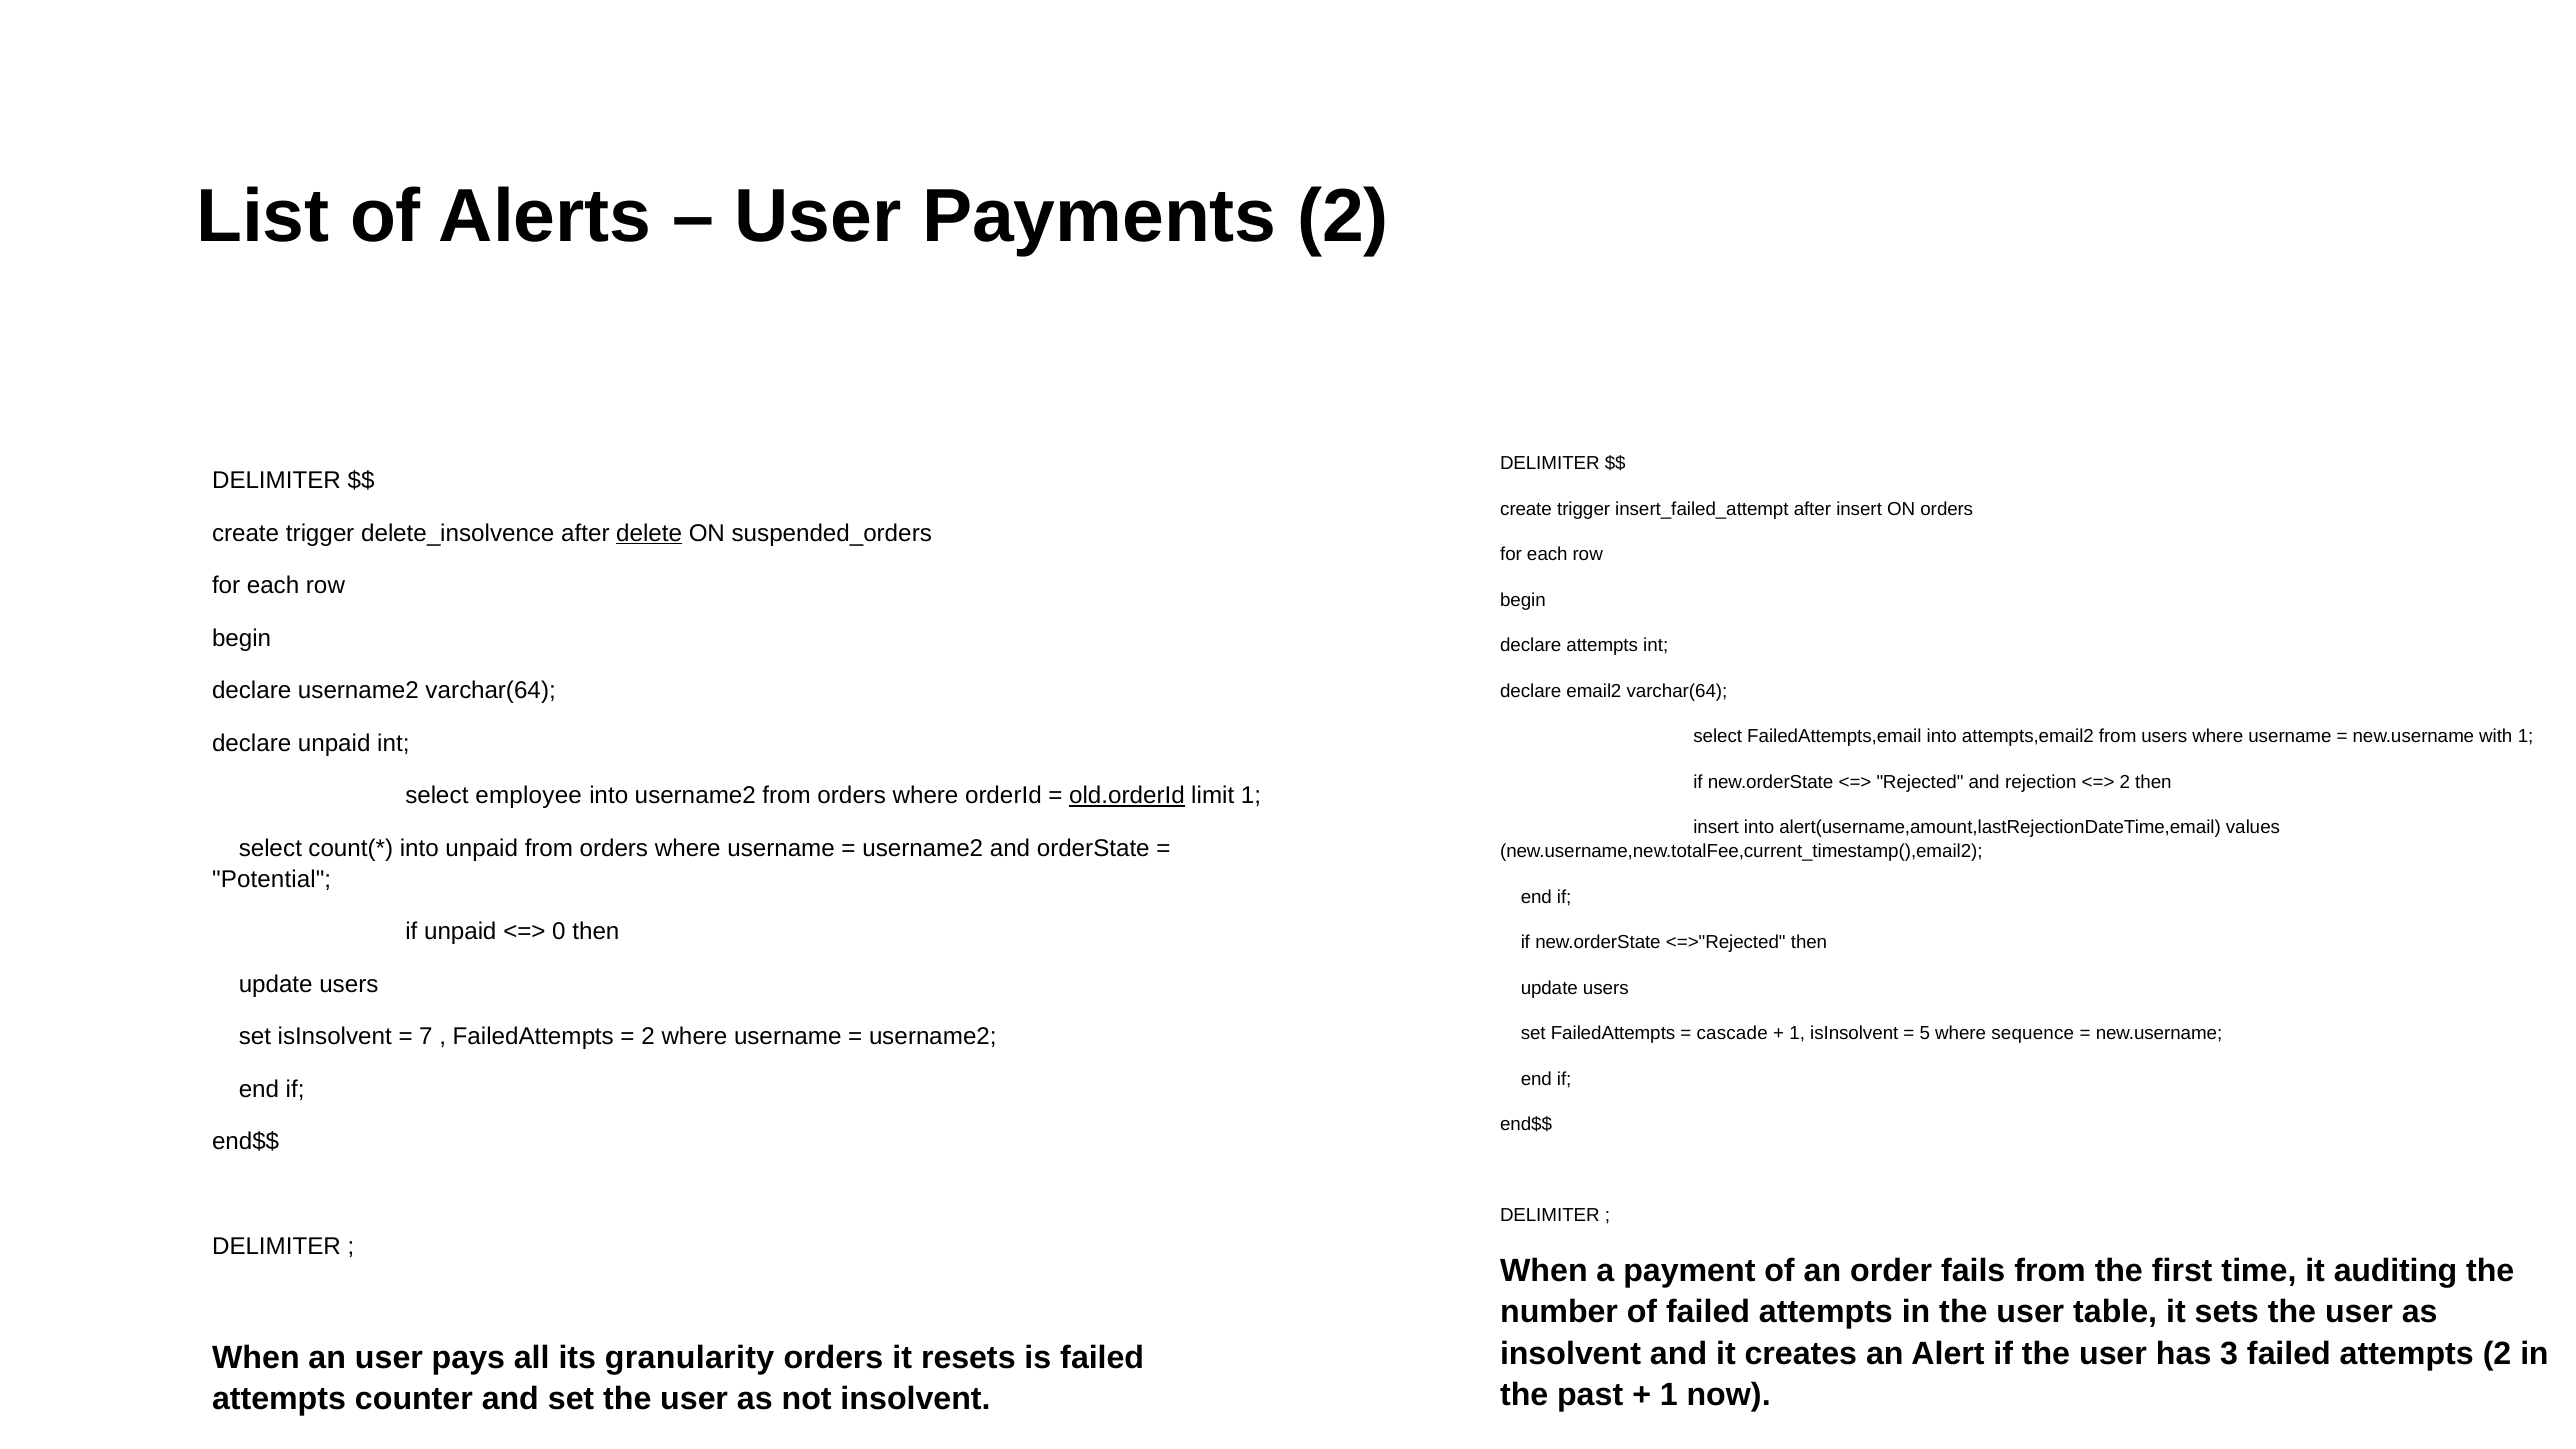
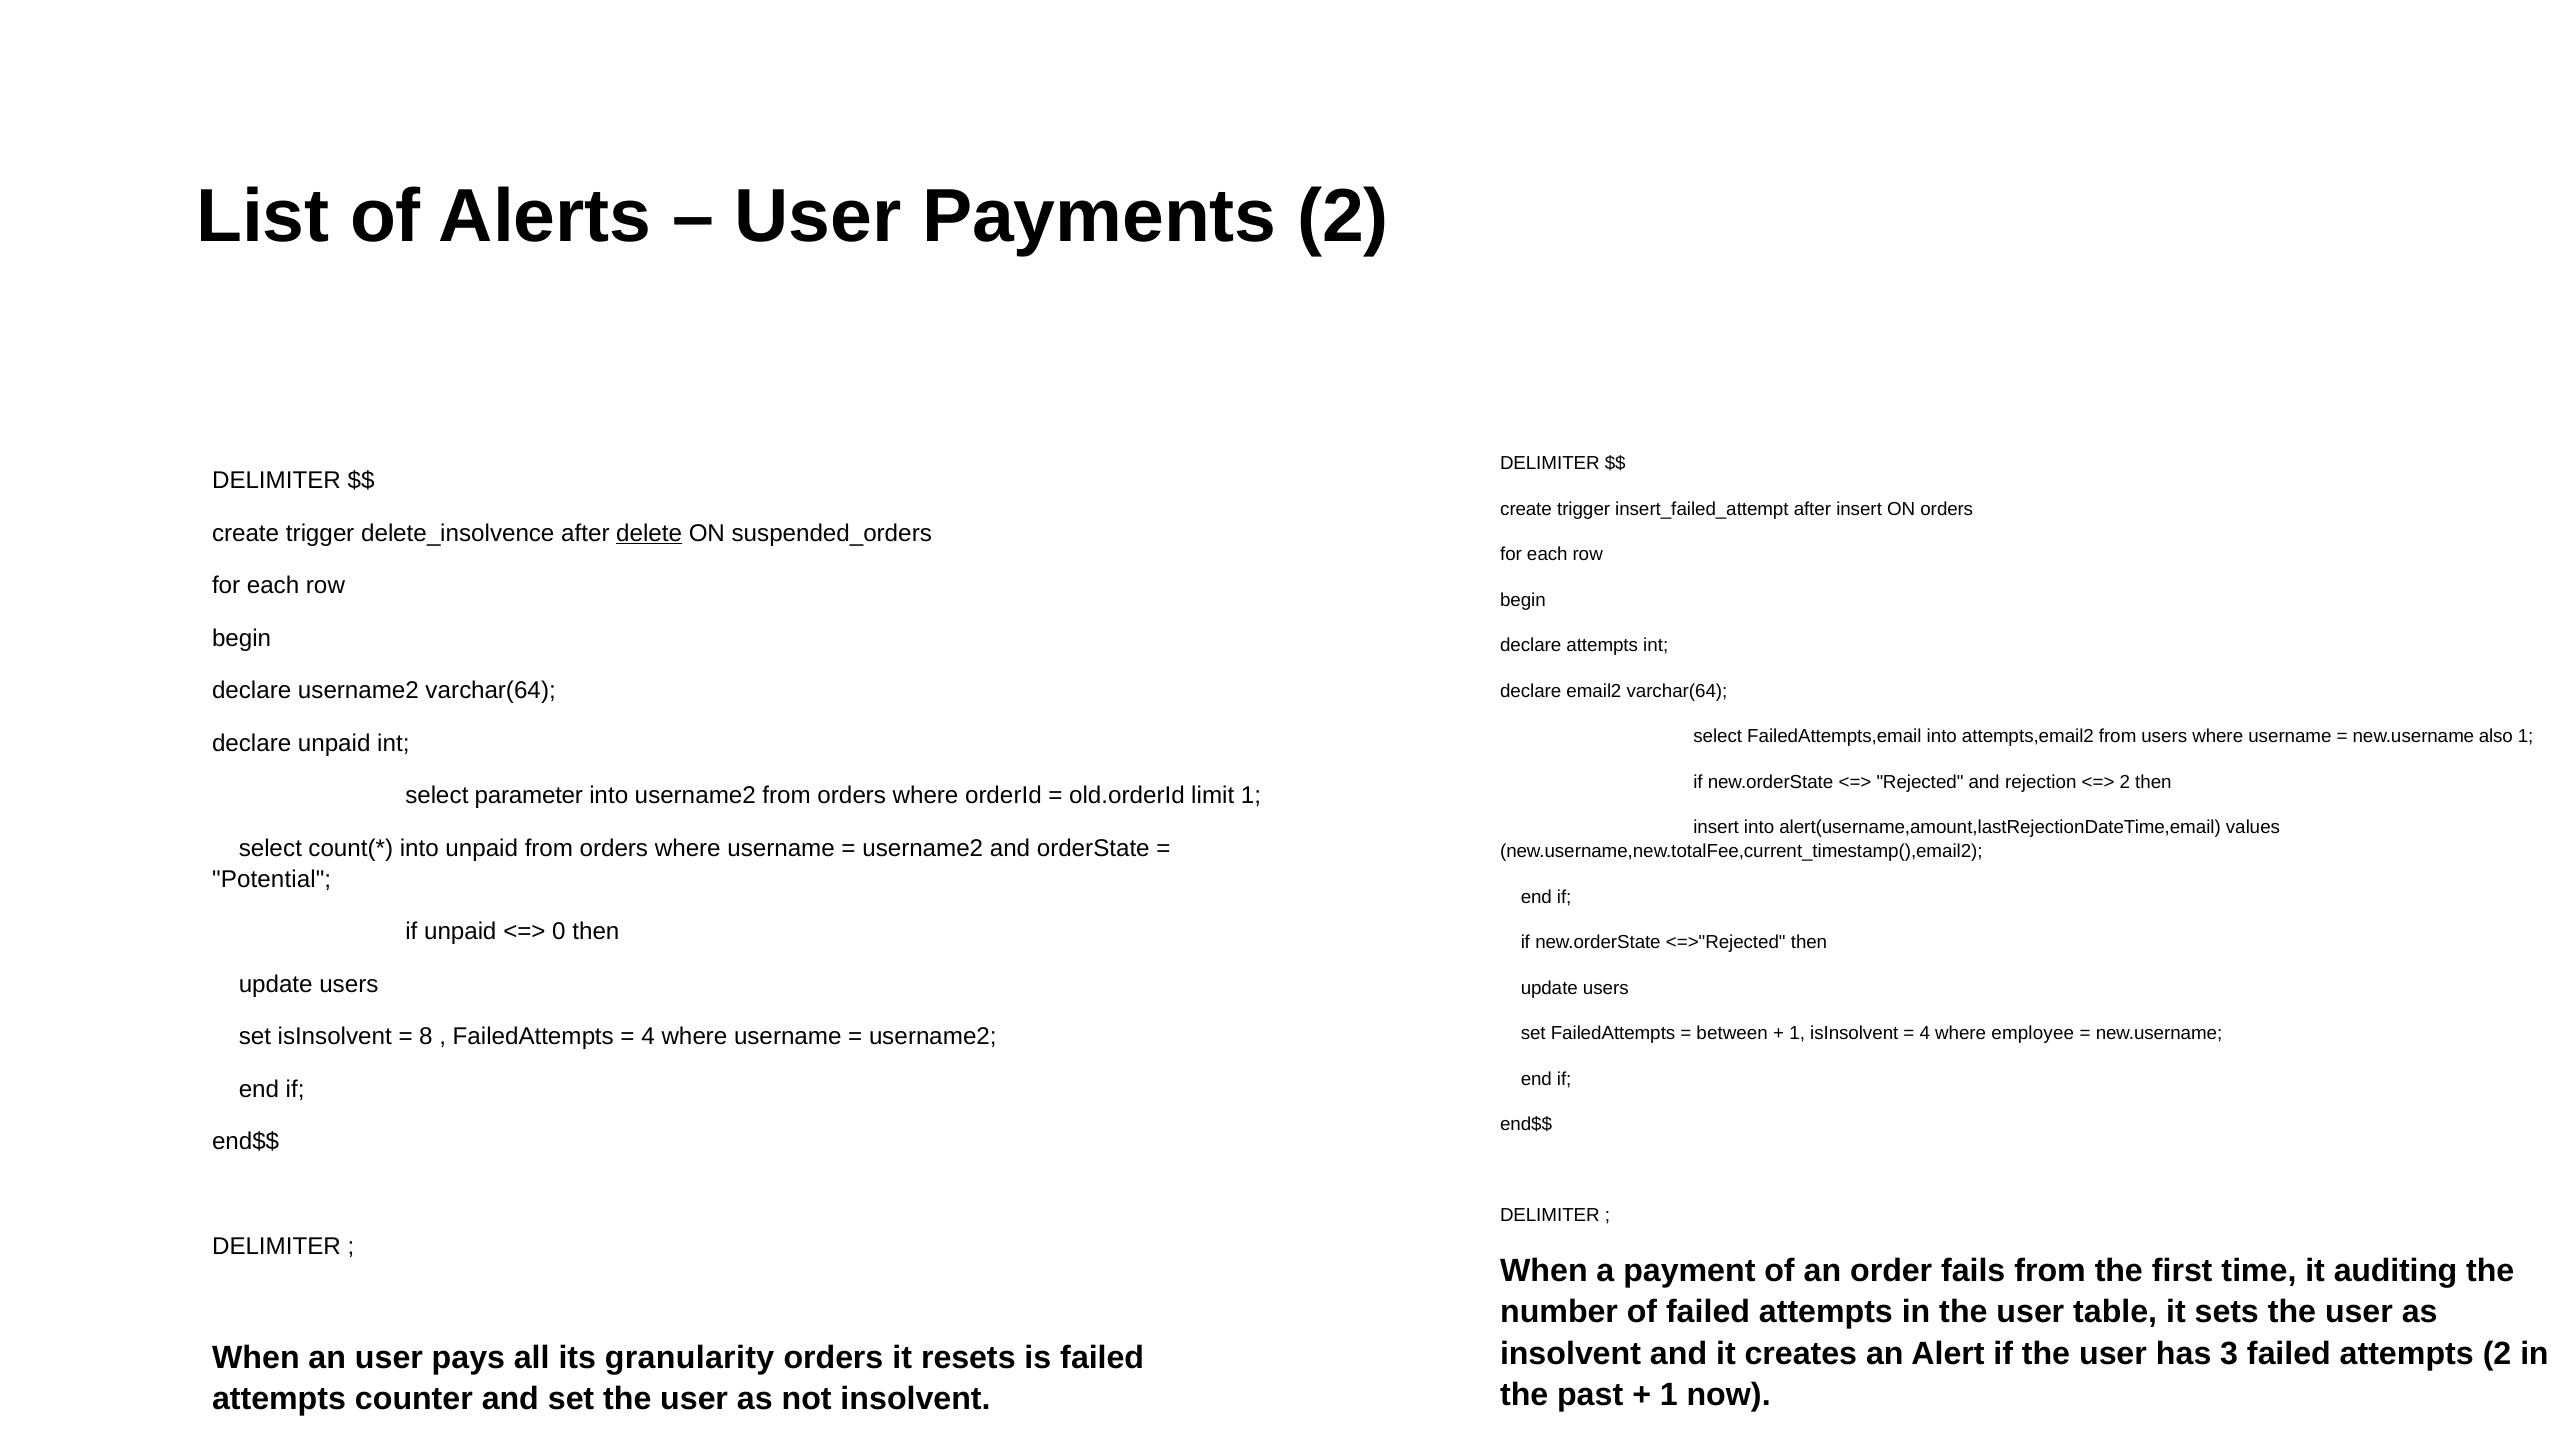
with: with -> also
employee: employee -> parameter
old.orderId underline: present -> none
cascade: cascade -> between
5 at (1925, 1033): 5 -> 4
sequence: sequence -> employee
7: 7 -> 8
2 at (648, 1037): 2 -> 4
